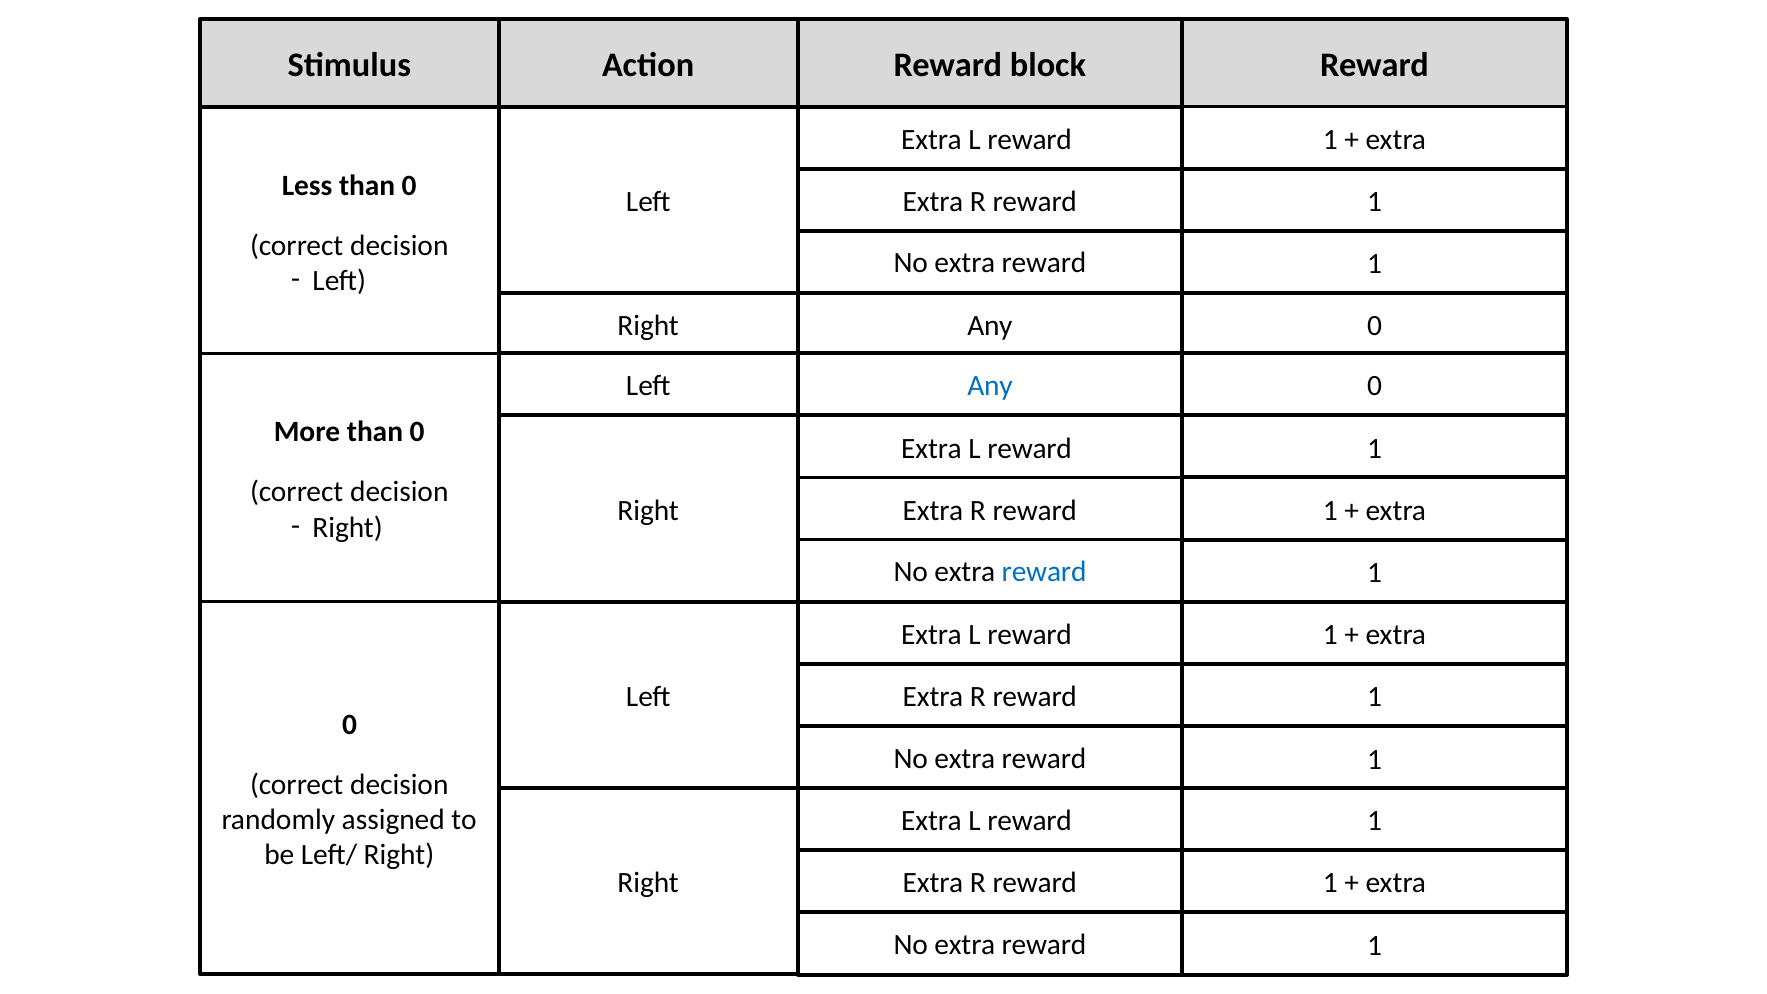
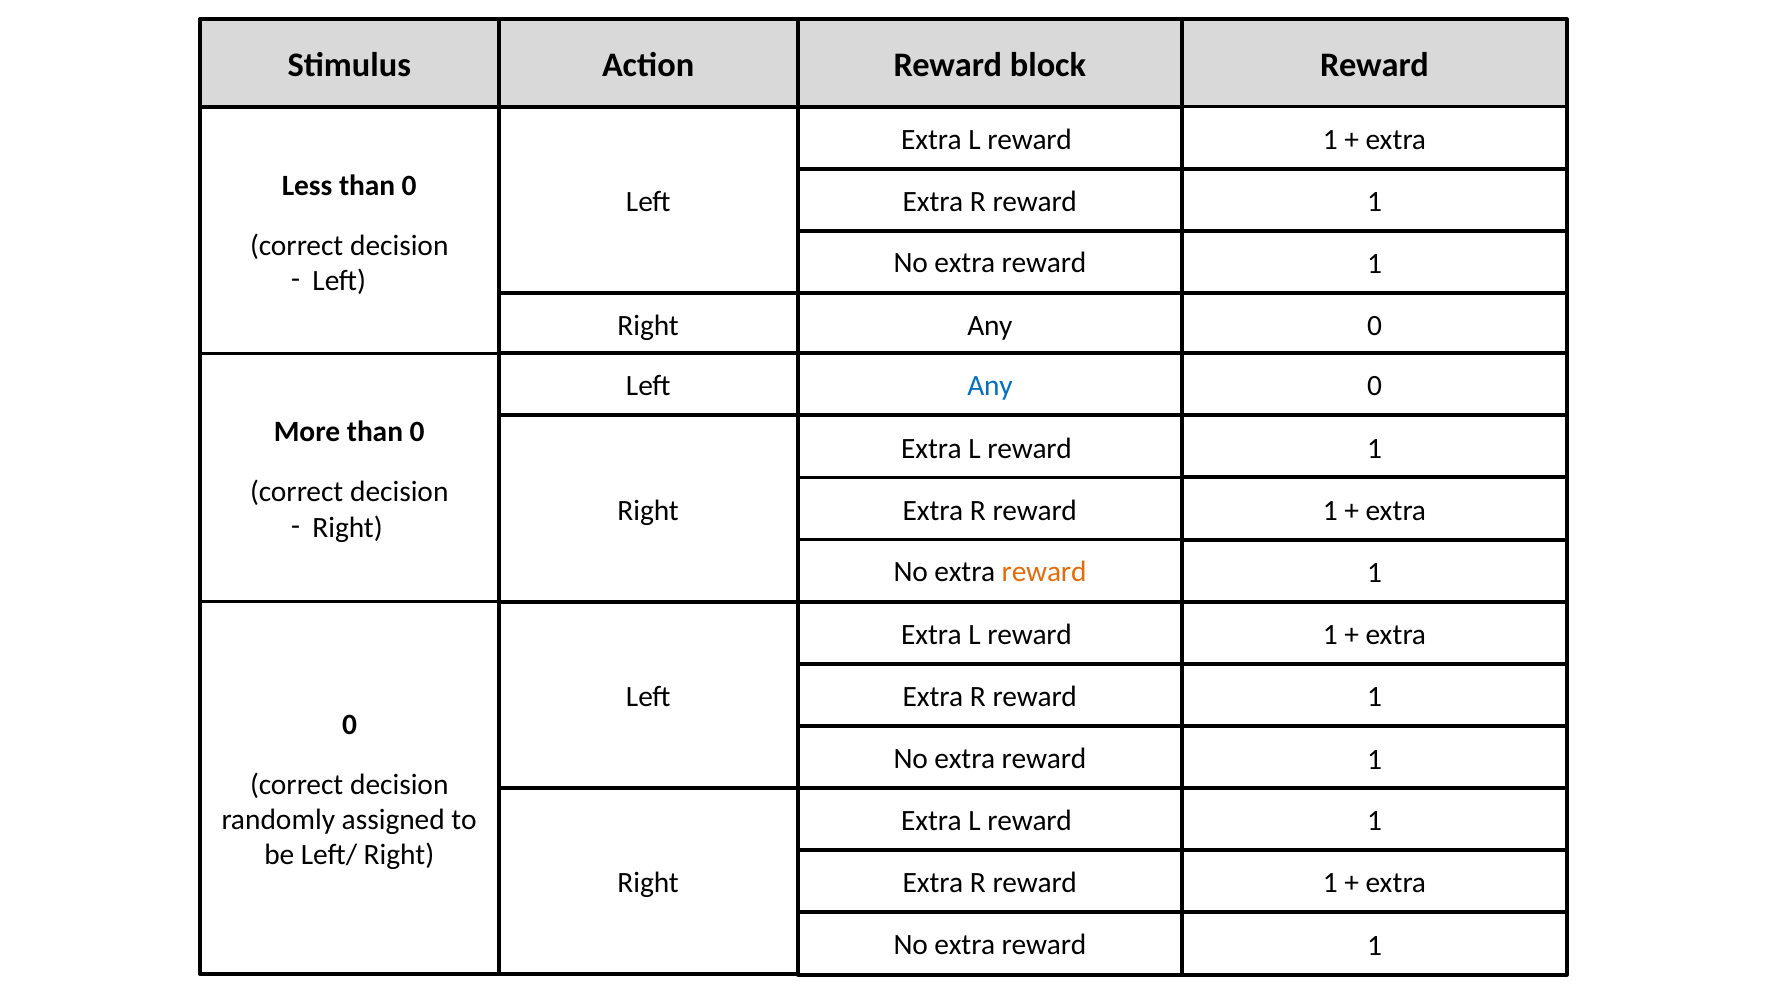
reward at (1044, 572) colour: blue -> orange
